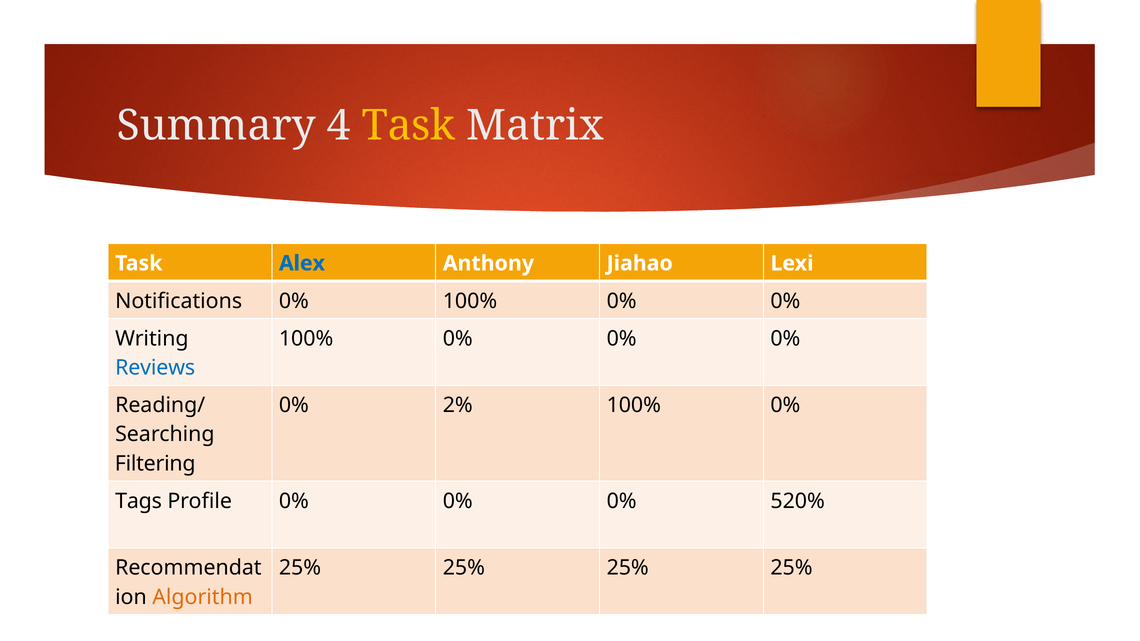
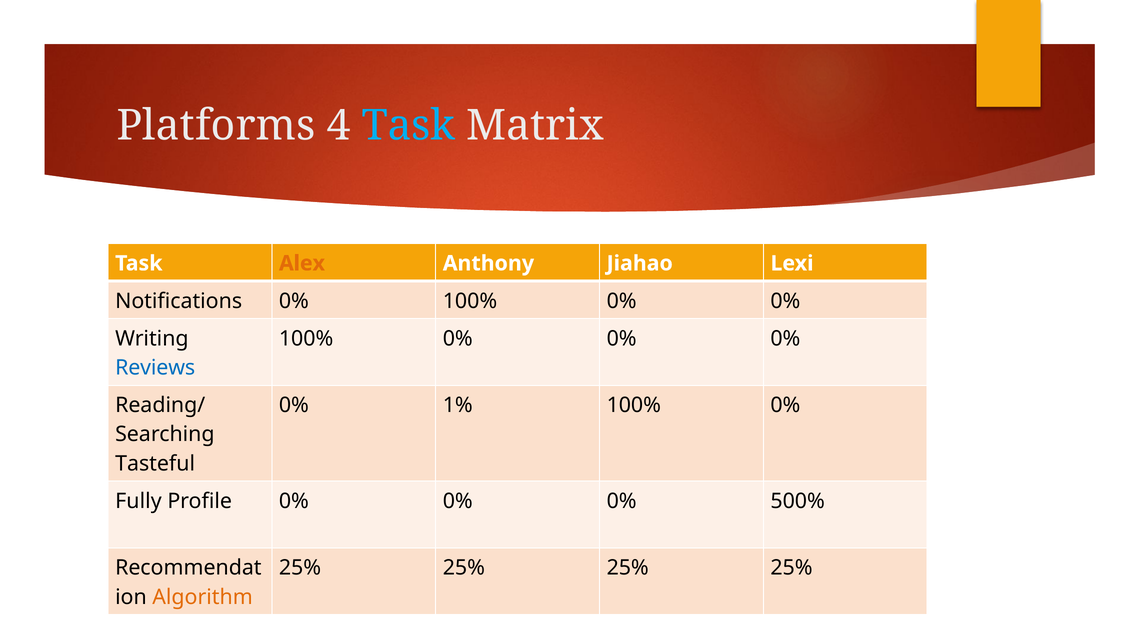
Summary: Summary -> Platforms
Task at (409, 126) colour: yellow -> light blue
Alex colour: blue -> orange
2%: 2% -> 1%
Filtering: Filtering -> Tasteful
Tags: Tags -> Fully
520%: 520% -> 500%
